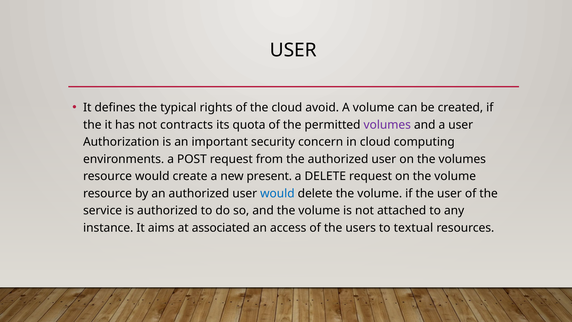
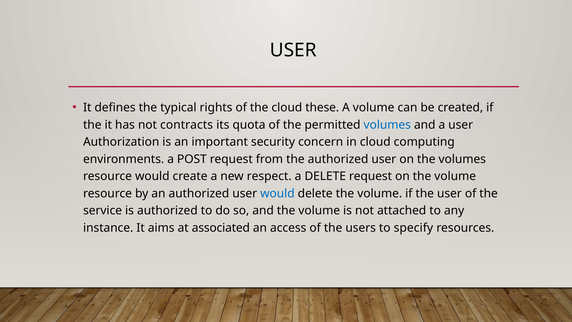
avoid: avoid -> these
volumes at (387, 125) colour: purple -> blue
present: present -> respect
textual: textual -> specify
